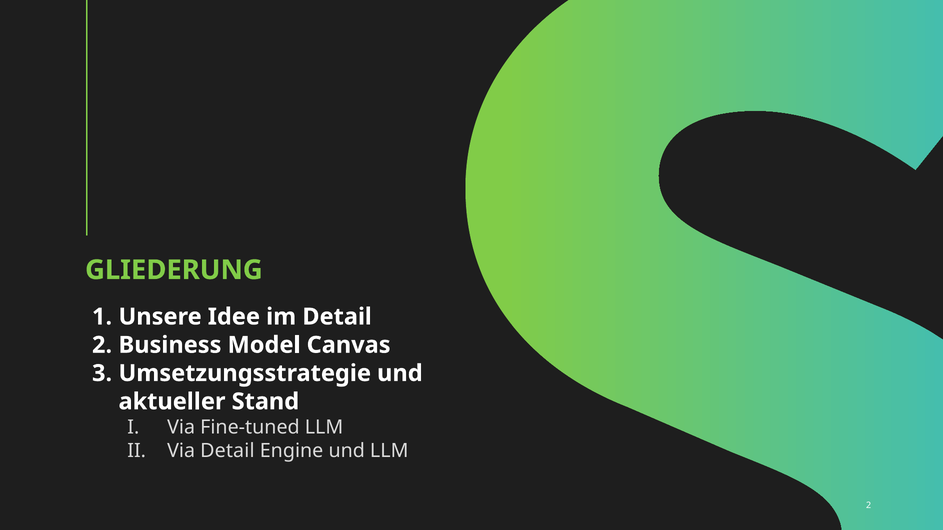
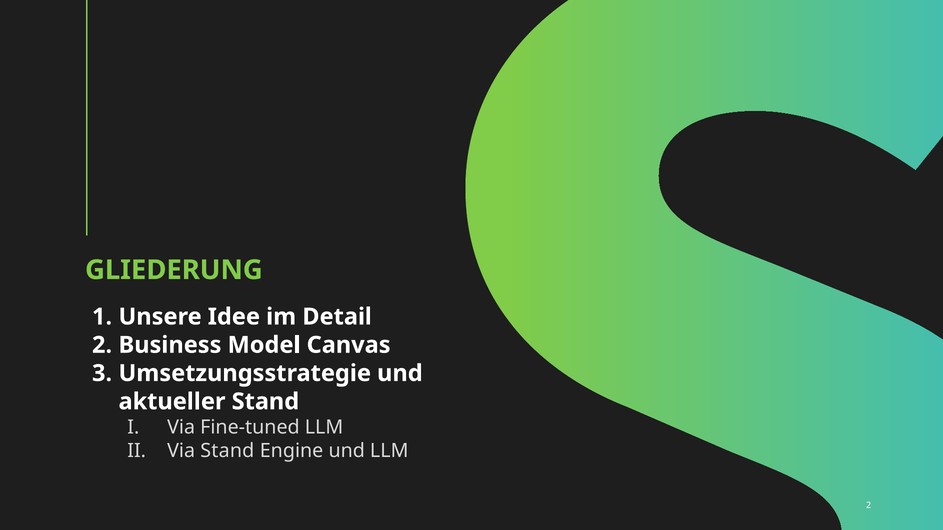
Via Detail: Detail -> Stand
